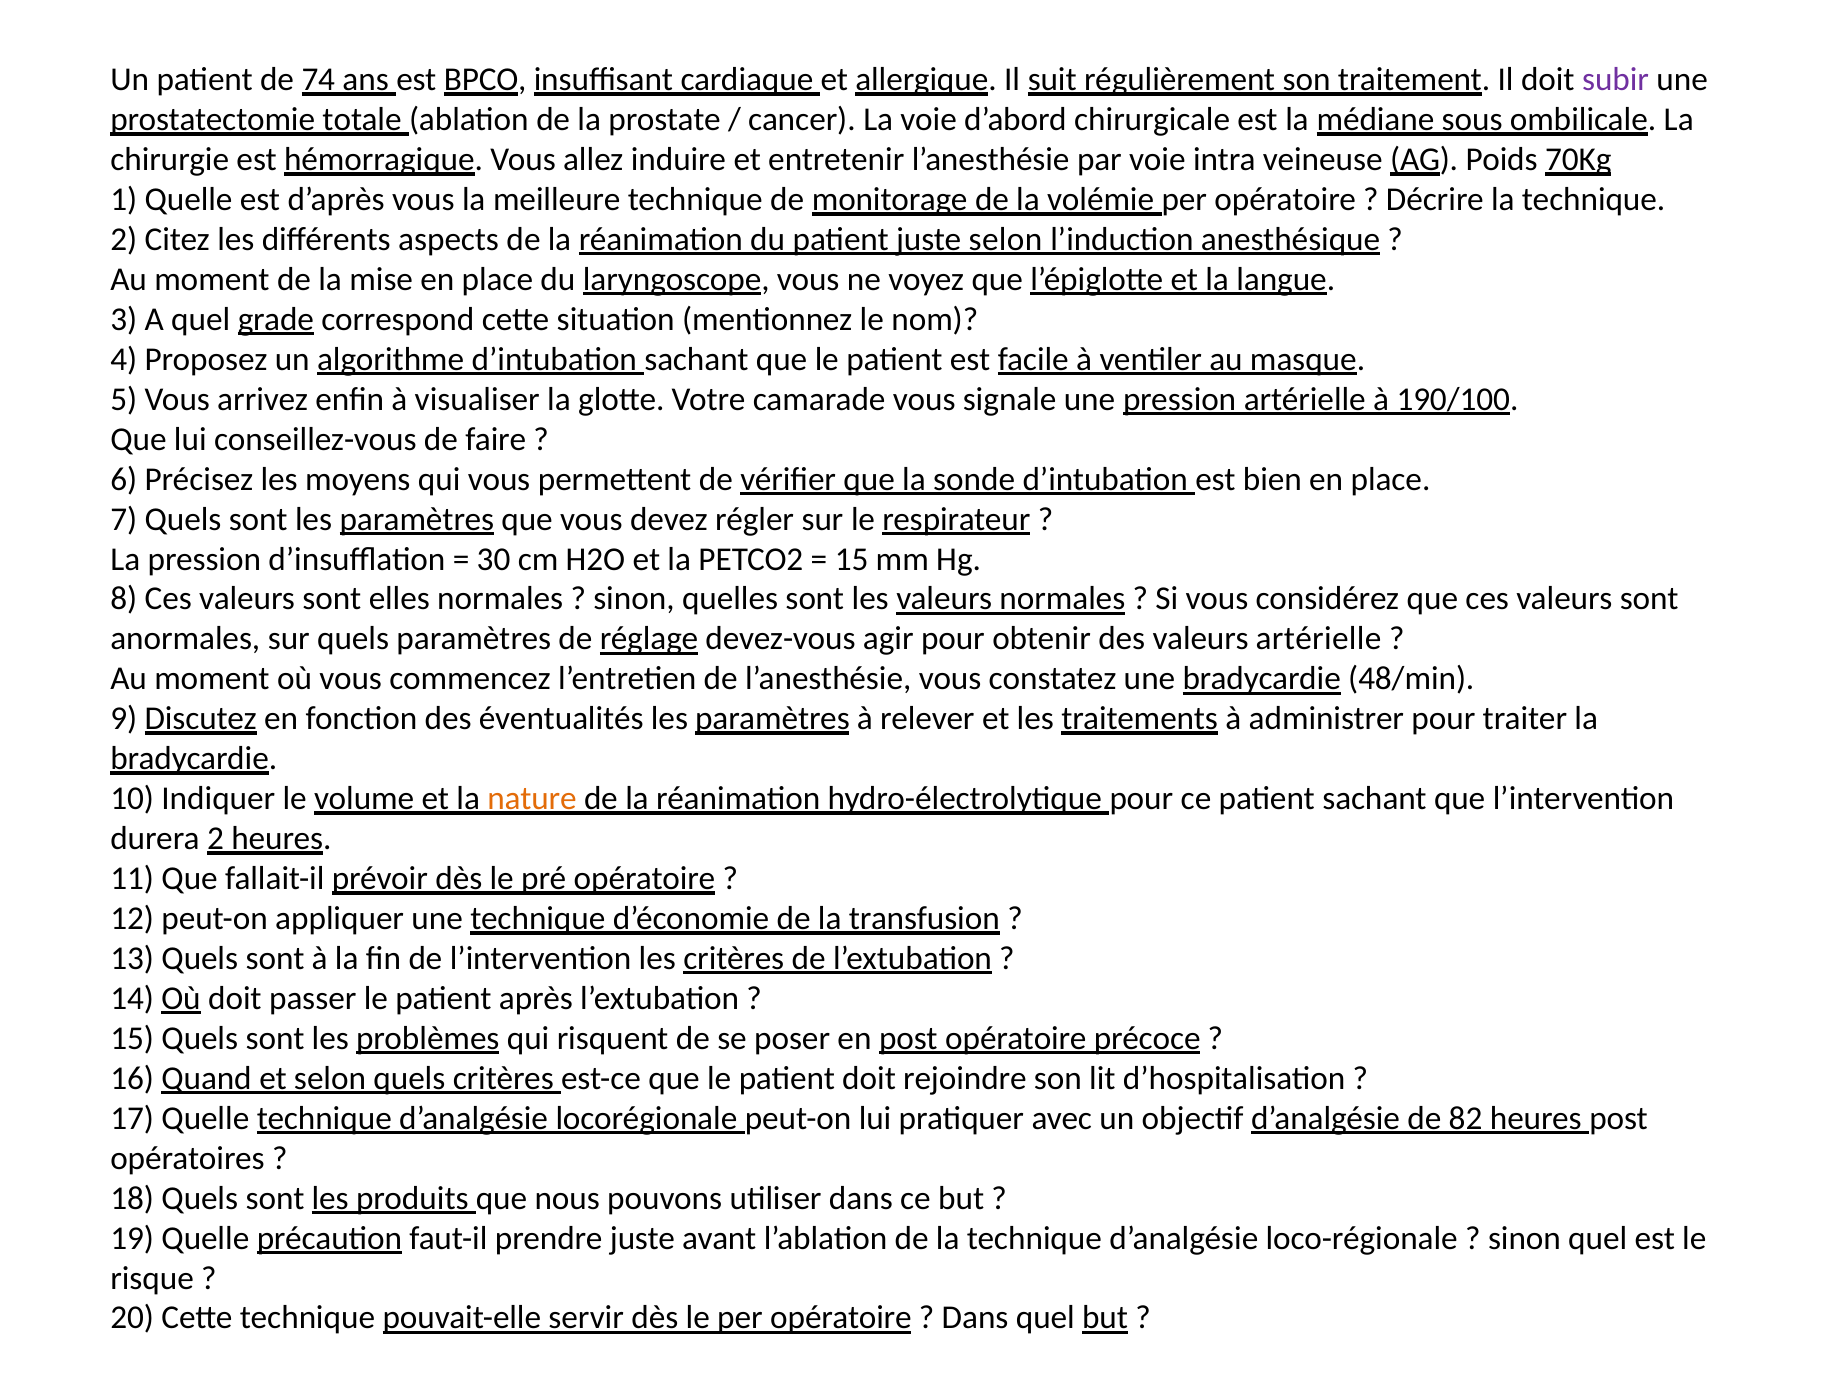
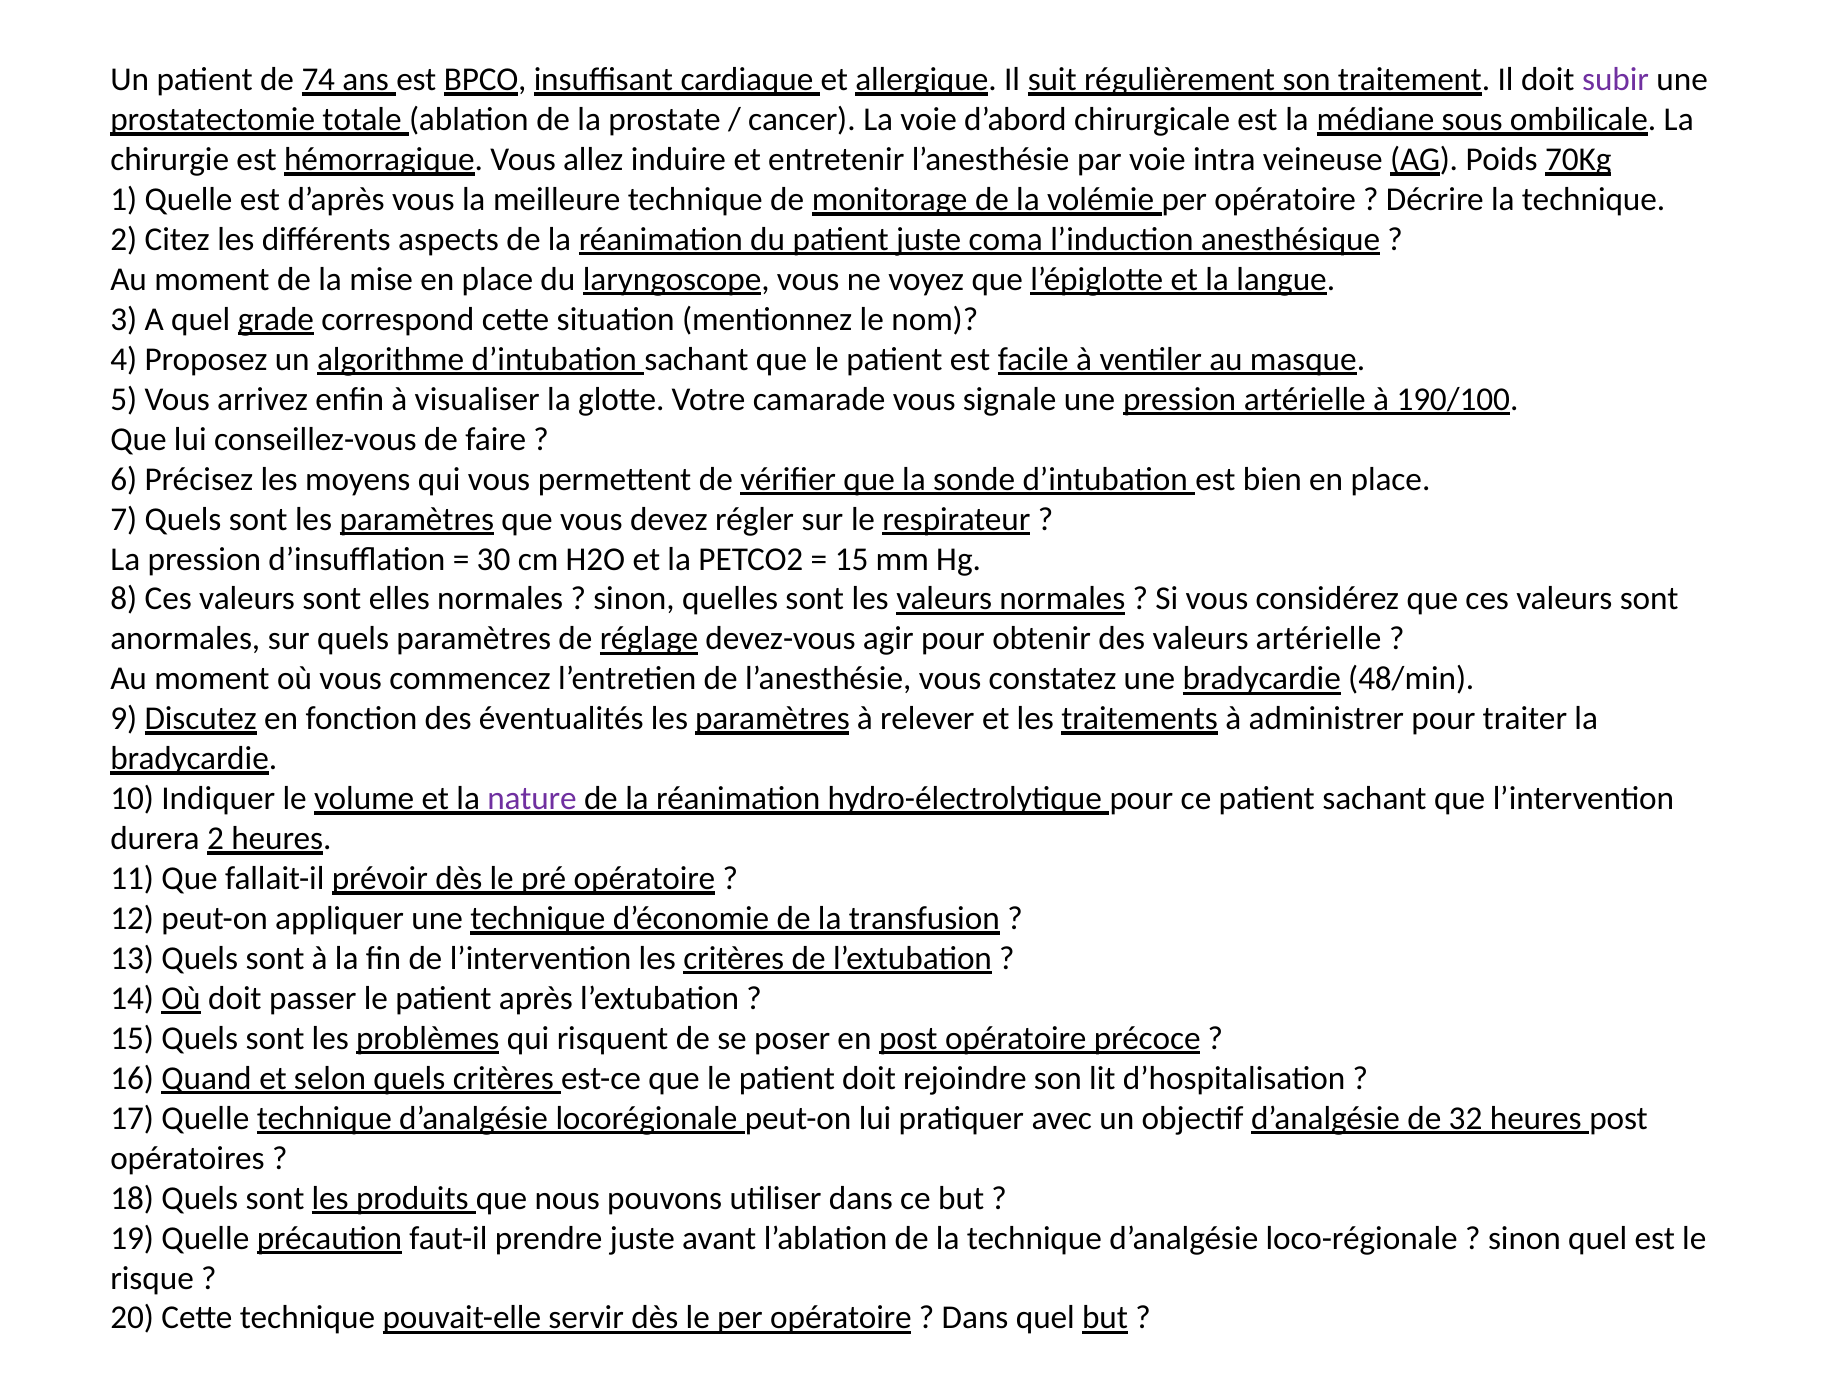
juste selon: selon -> coma
nature colour: orange -> purple
82: 82 -> 32
